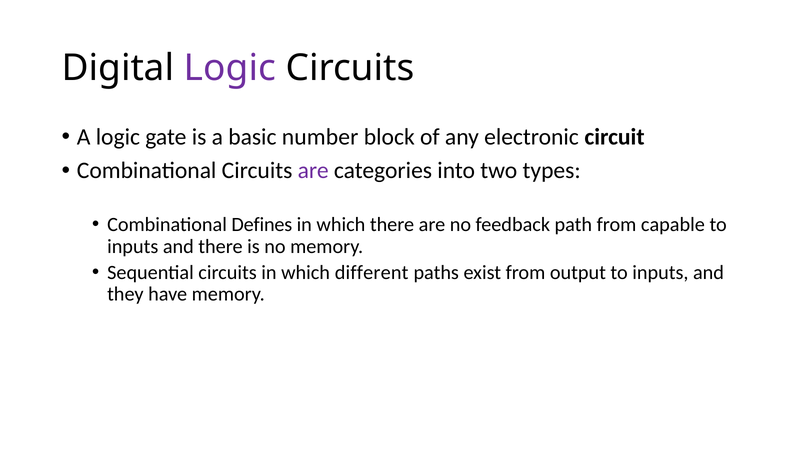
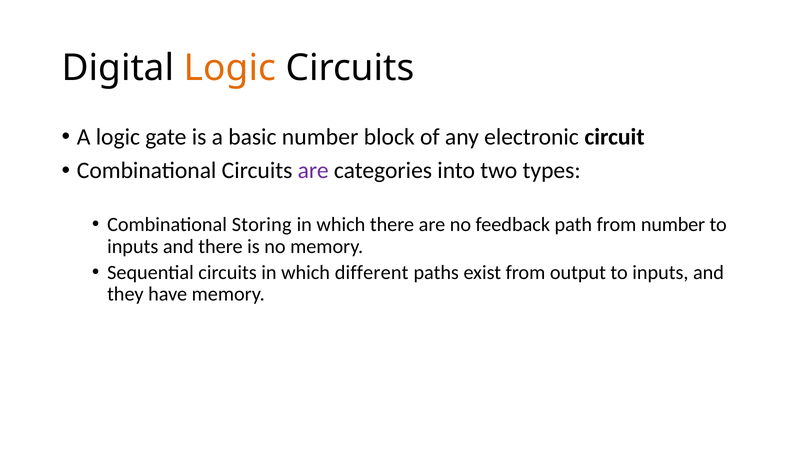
Logic at (230, 68) colour: purple -> orange
Defines: Defines -> Storing
from capable: capable -> number
